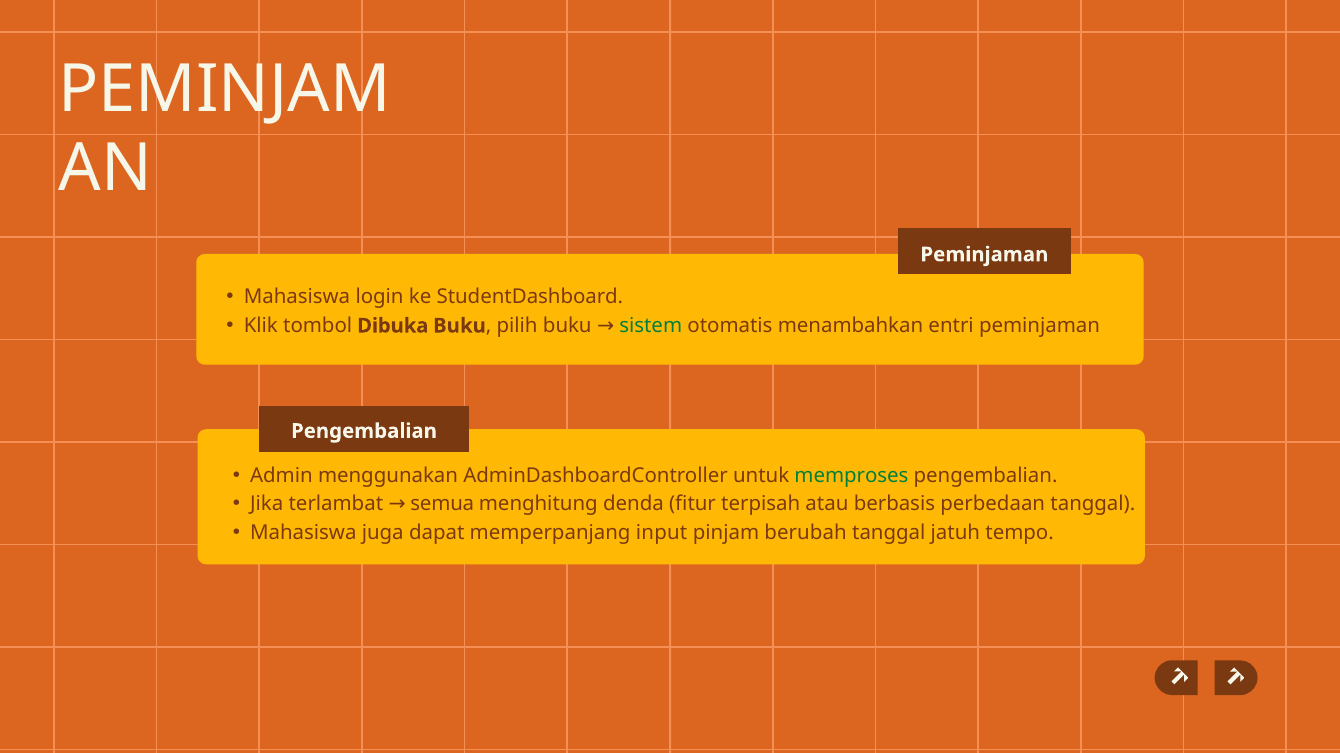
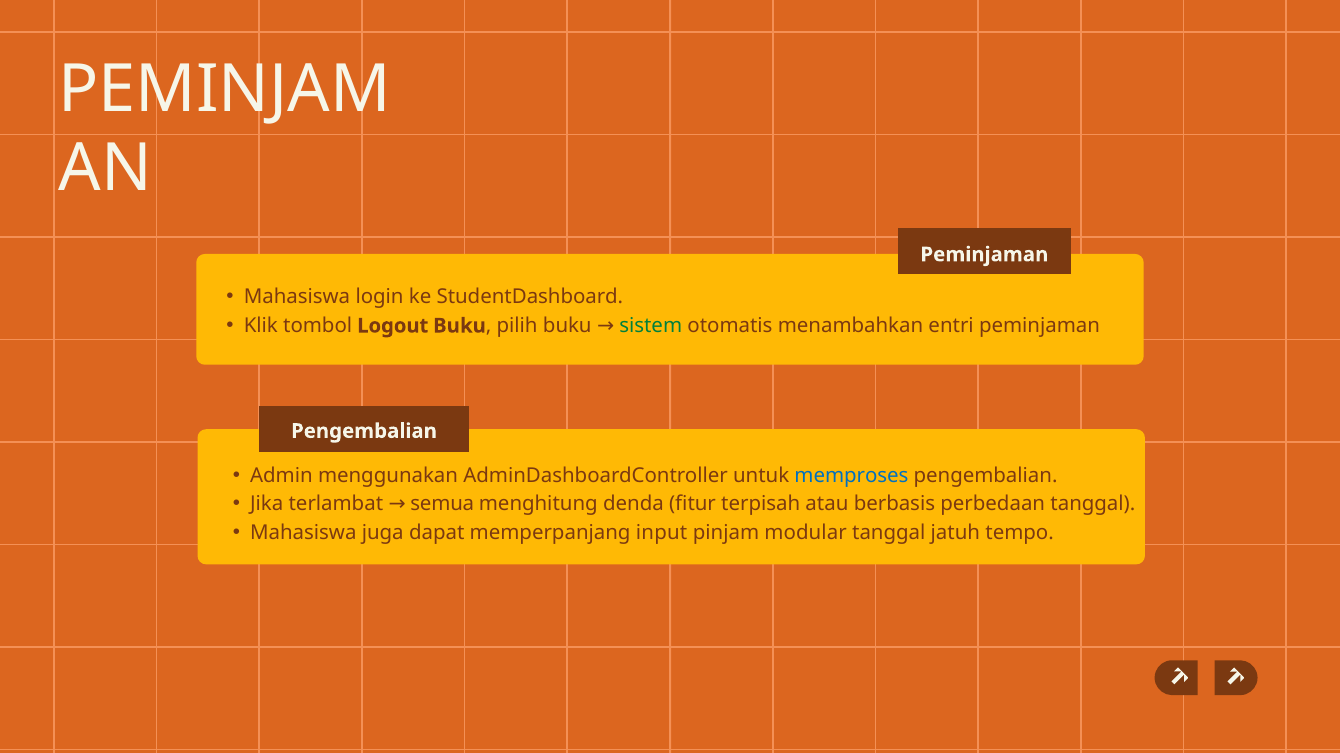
Dibuka: Dibuka -> Logout
memproses colour: green -> blue
berubah: berubah -> modular
